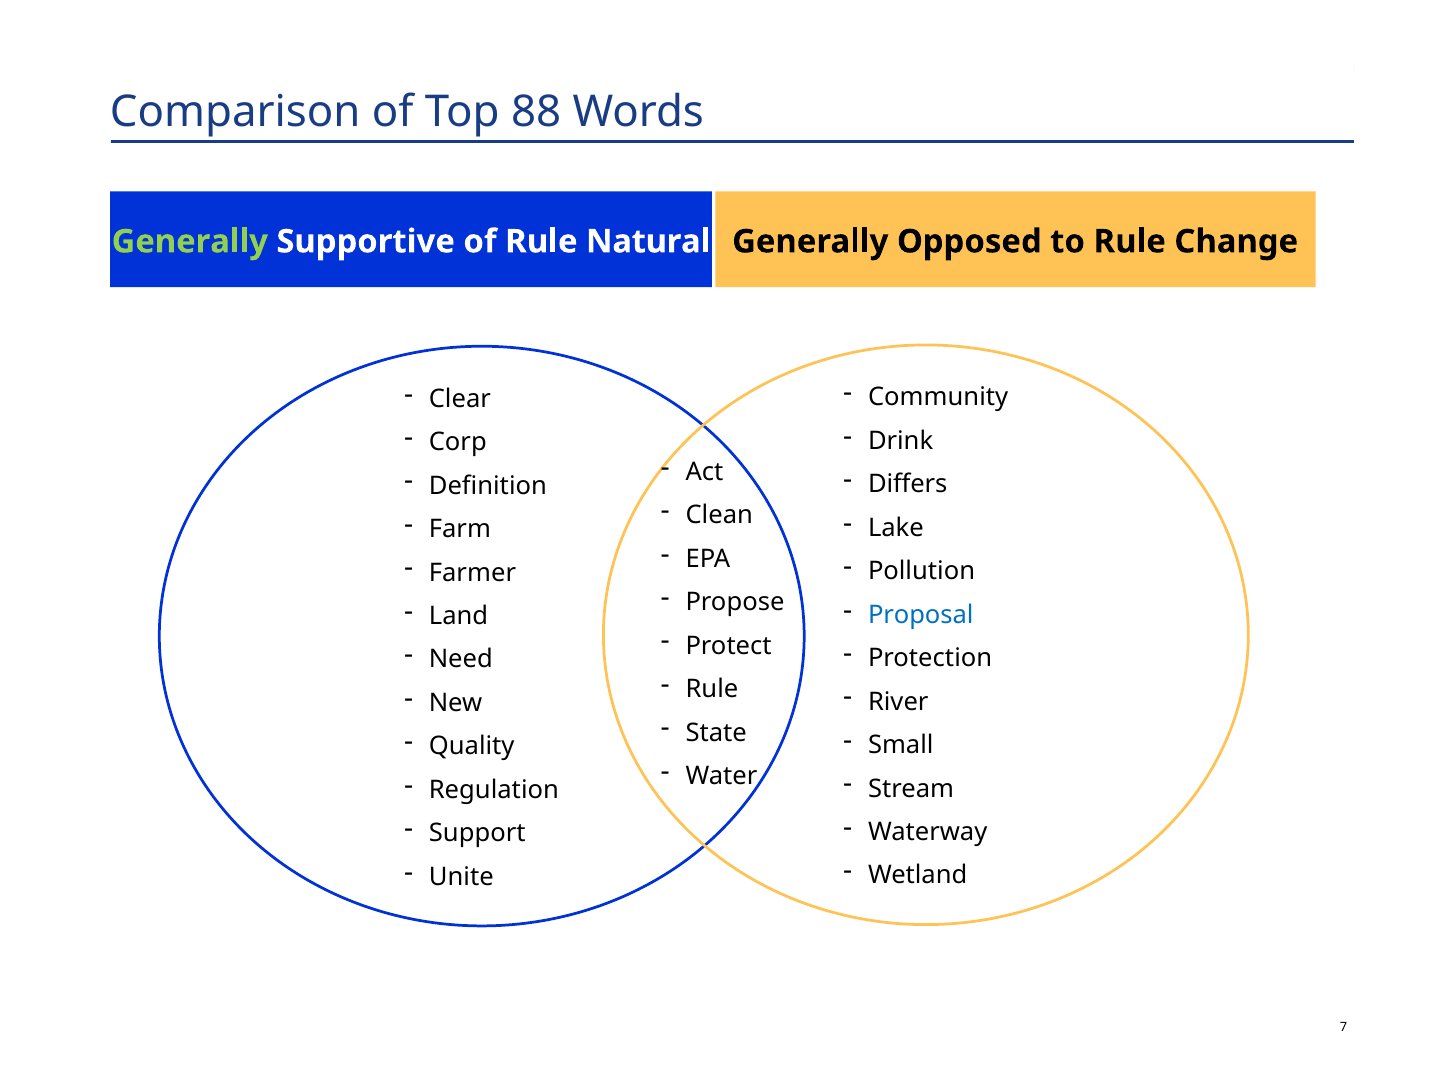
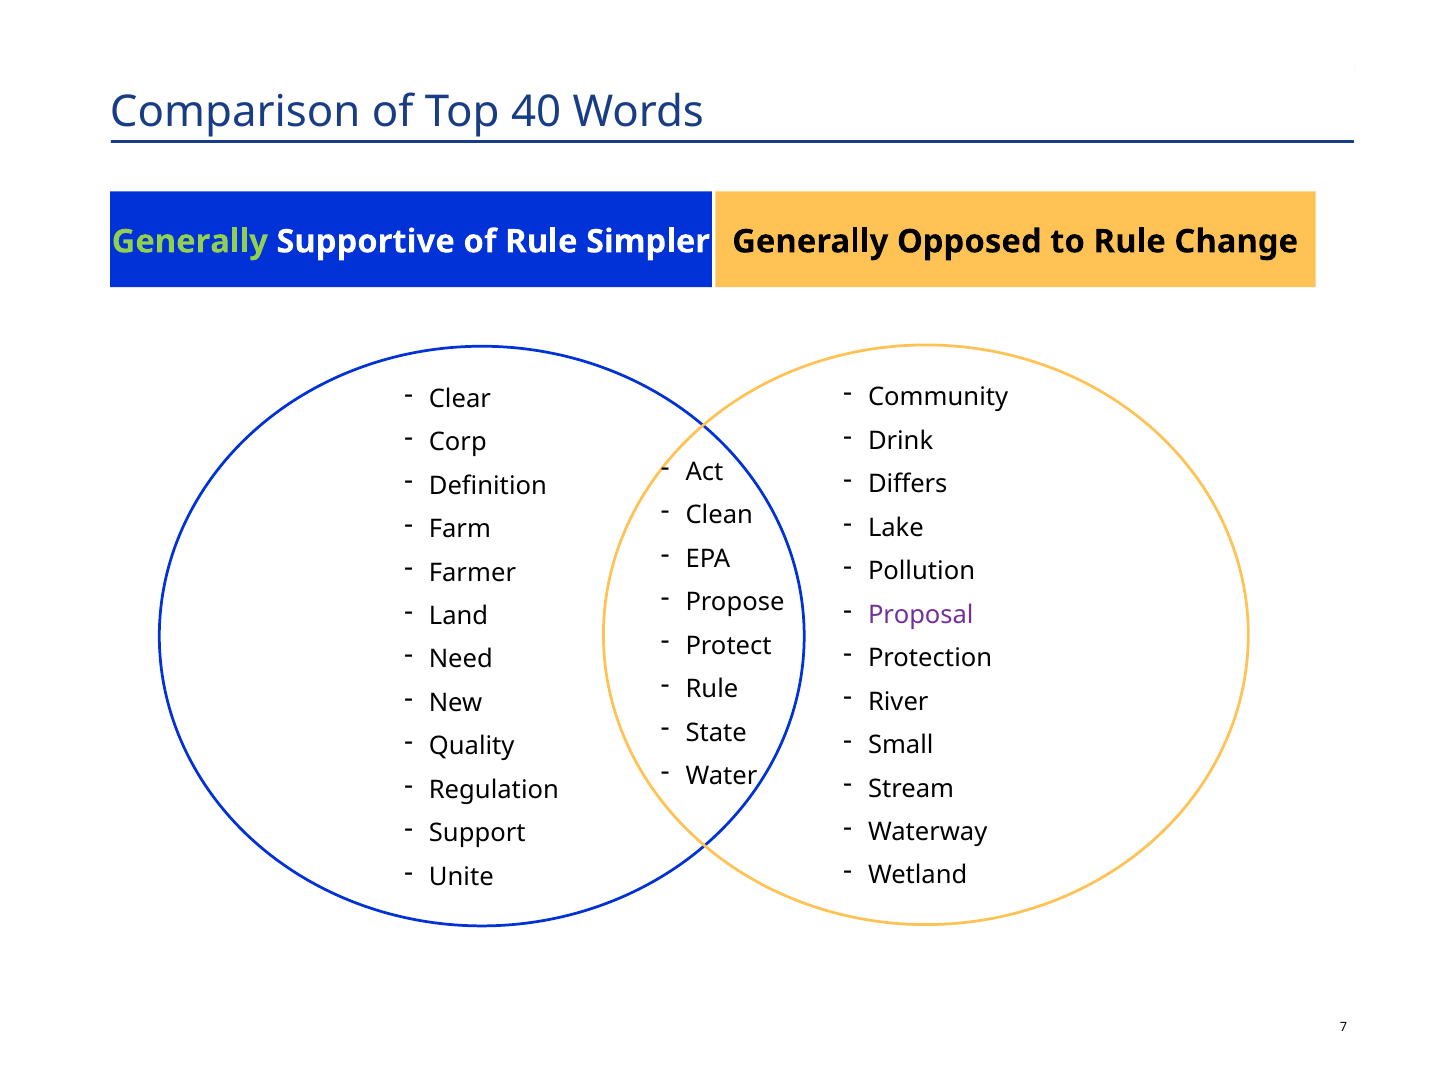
88: 88 -> 40
Natural: Natural -> Simpler
Proposal colour: blue -> purple
